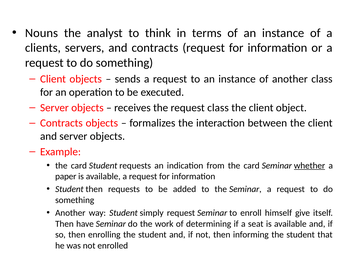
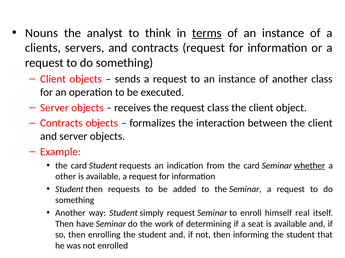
terms underline: none -> present
paper: paper -> other
give: give -> real
